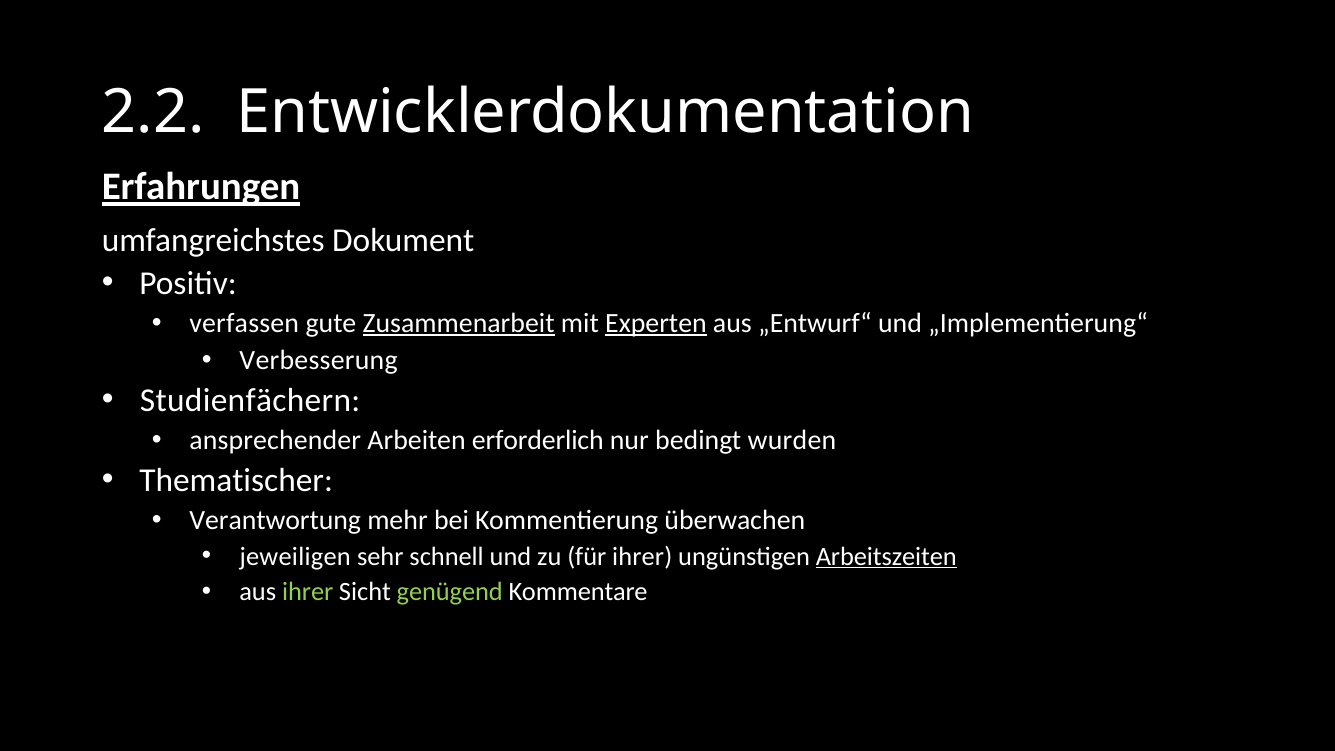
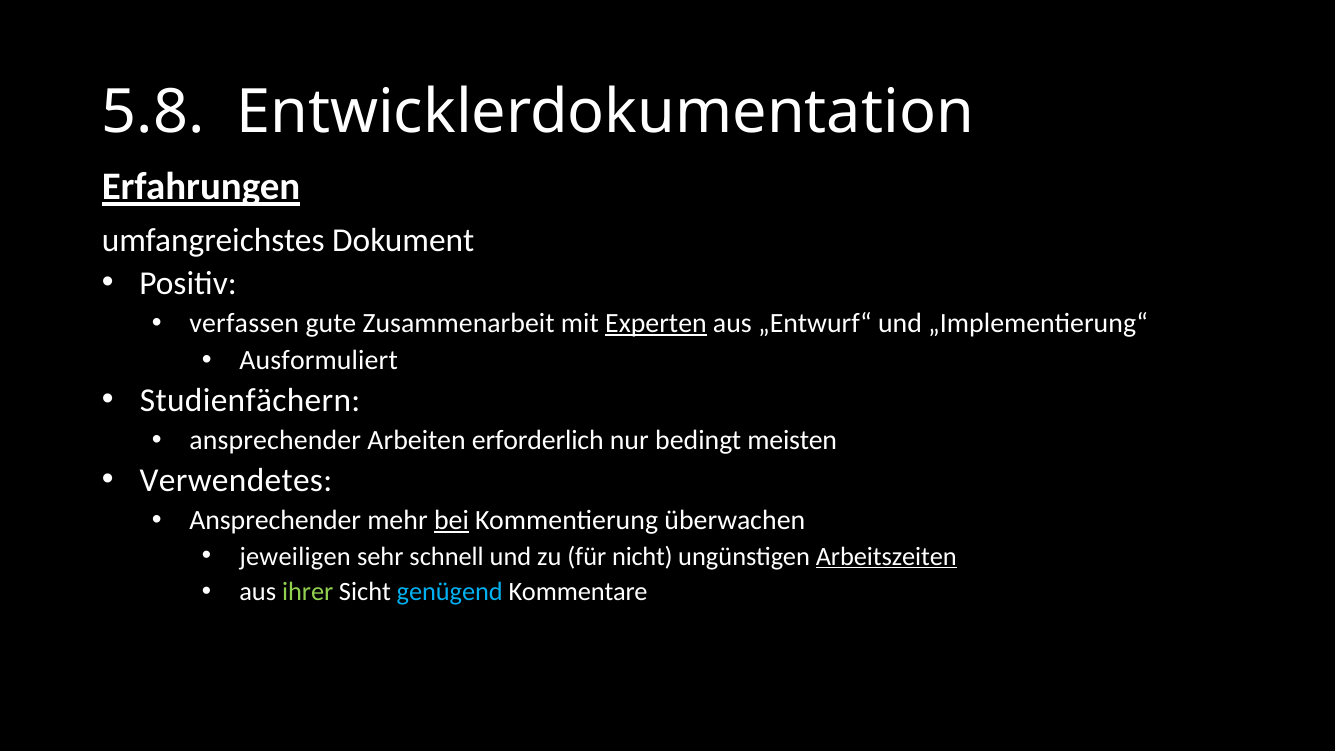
2.2: 2.2 -> 5.8
Zusammenarbeit underline: present -> none
Verbesserung: Verbesserung -> Ausformuliert
wurden: wurden -> meisten
Thematischer: Thematischer -> Verwendetes
Verantwortung at (275, 520): Verantwortung -> Ansprechender
bei underline: none -> present
für ihrer: ihrer -> nicht
genügend colour: light green -> light blue
